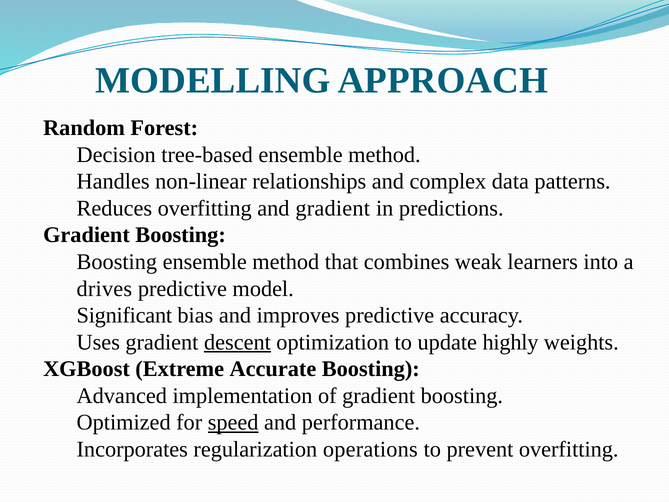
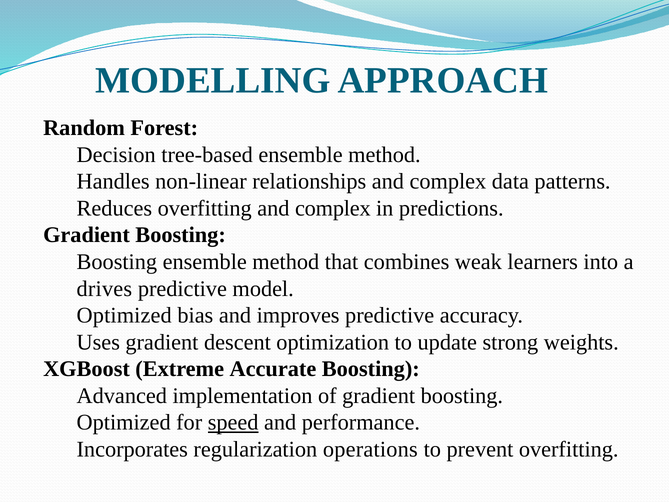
overfitting and gradient: gradient -> complex
Significant at (124, 315): Significant -> Optimized
descent underline: present -> none
highly: highly -> strong
